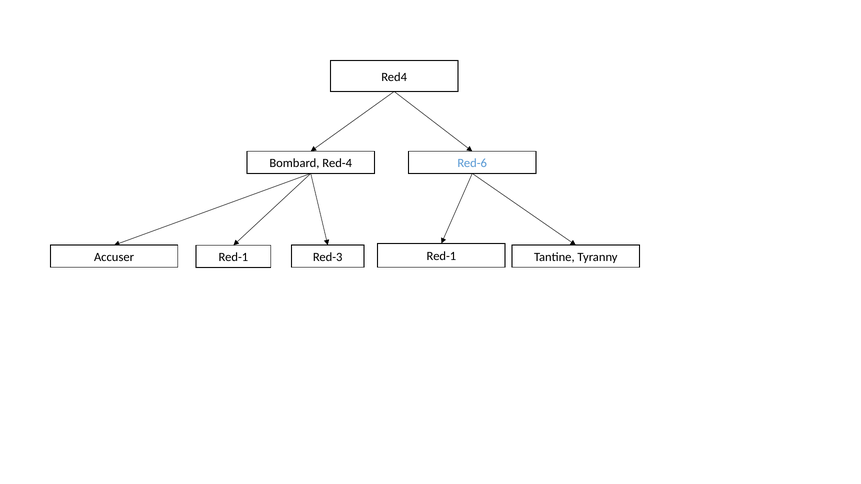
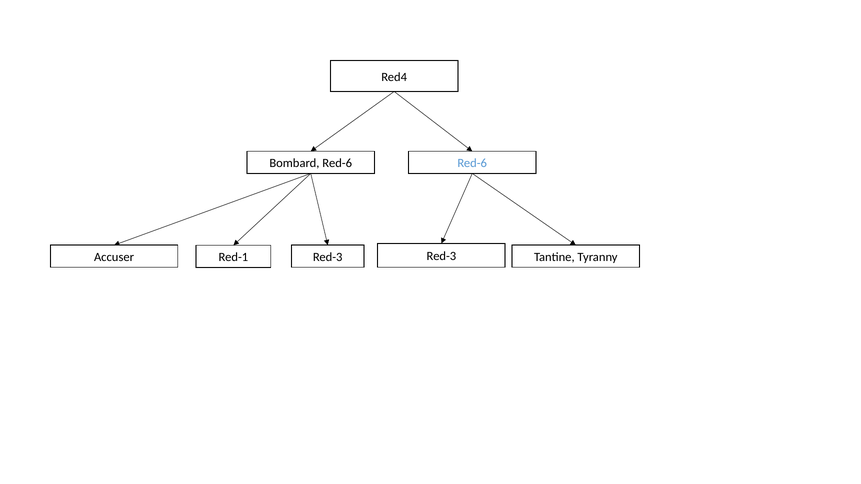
Bombard Red-4: Red-4 -> Red-6
Red-1 at (441, 256): Red-1 -> Red-3
